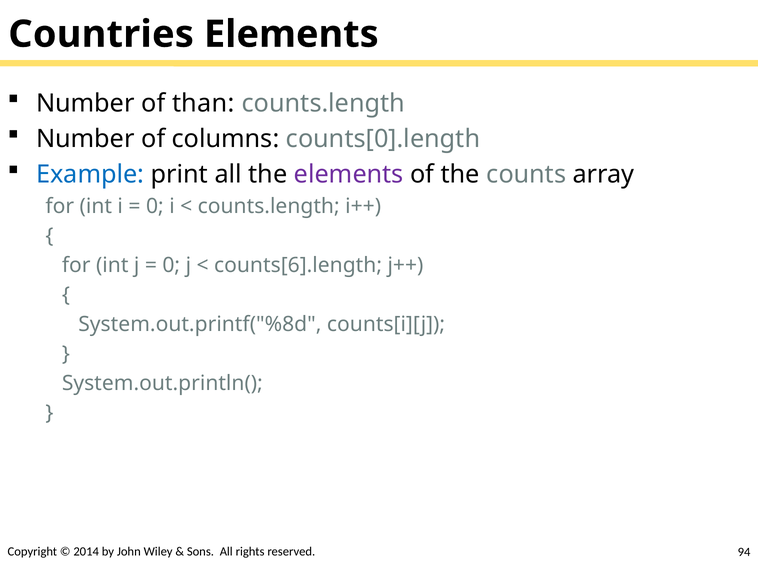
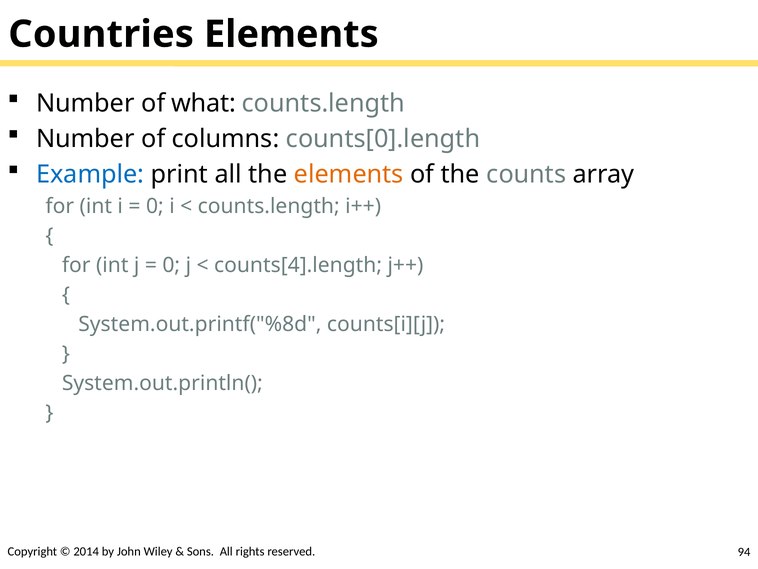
than: than -> what
elements at (349, 174) colour: purple -> orange
counts[6].length: counts[6].length -> counts[4].length
